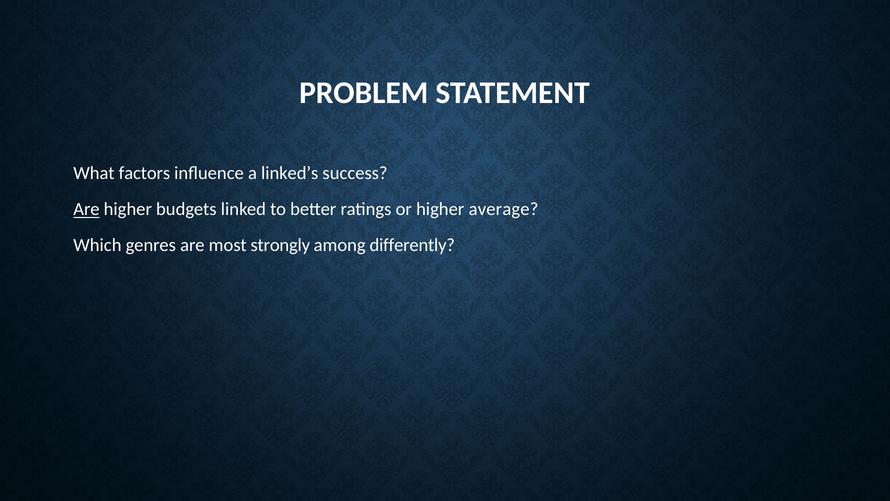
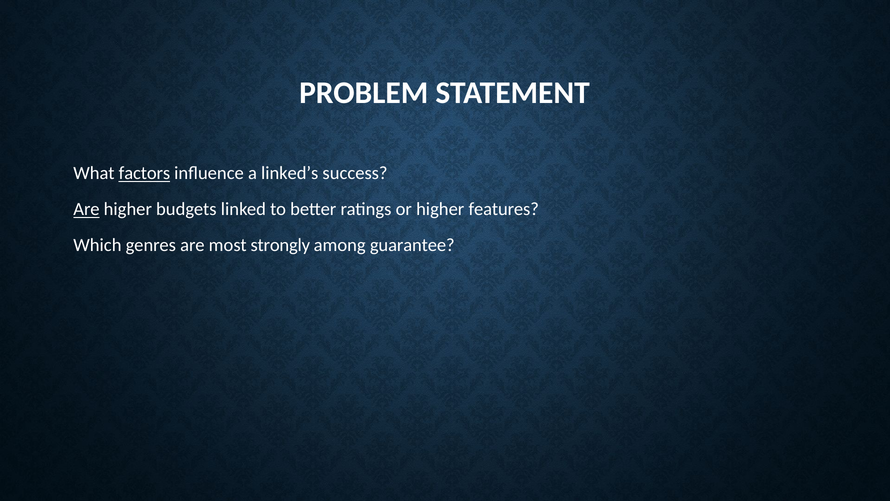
factors underline: none -> present
average: average -> features
differently: differently -> guarantee
